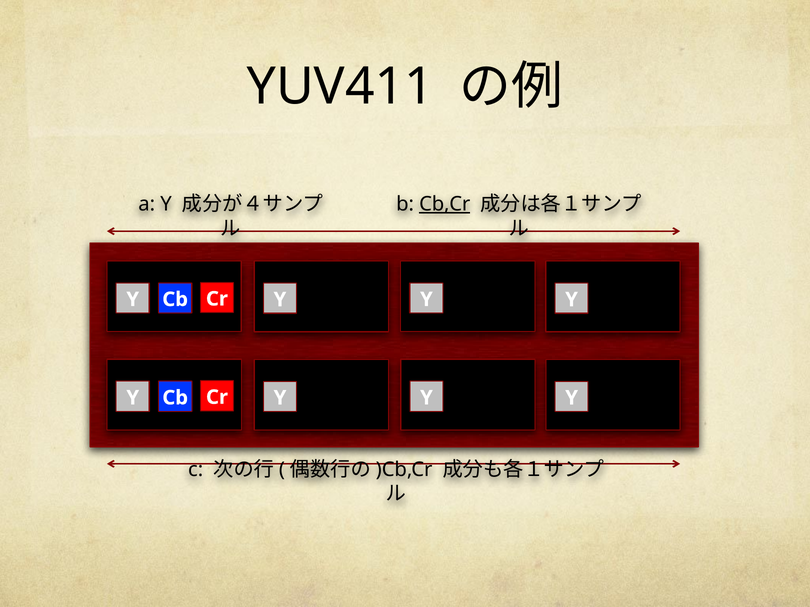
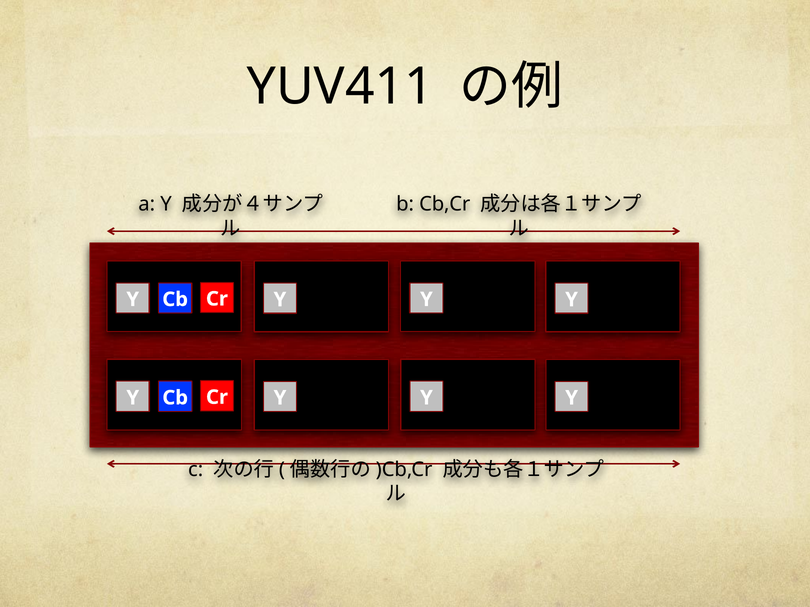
Cb,Cr underline: present -> none
